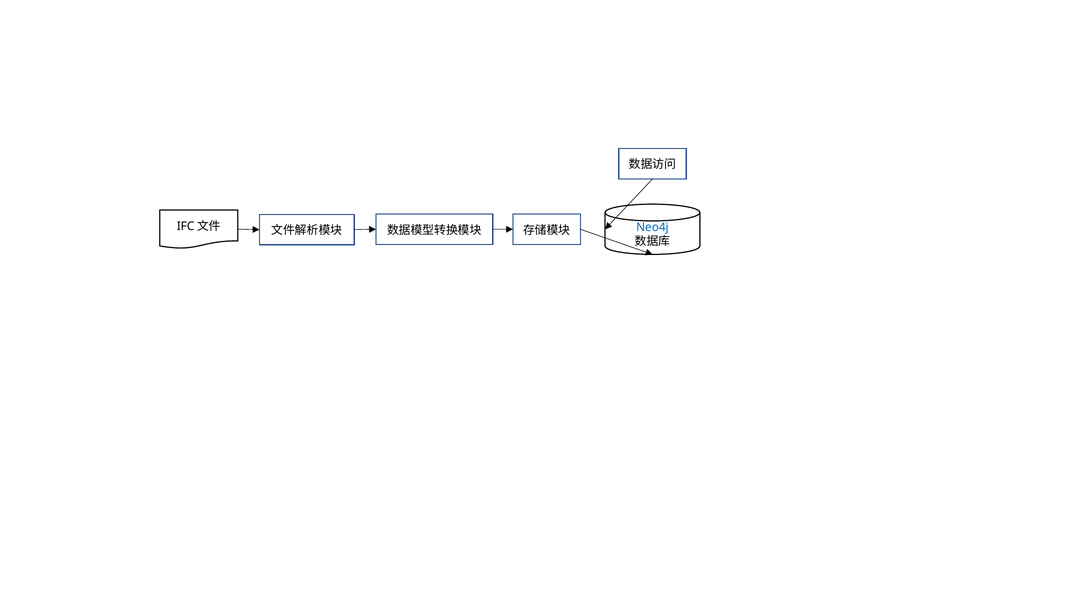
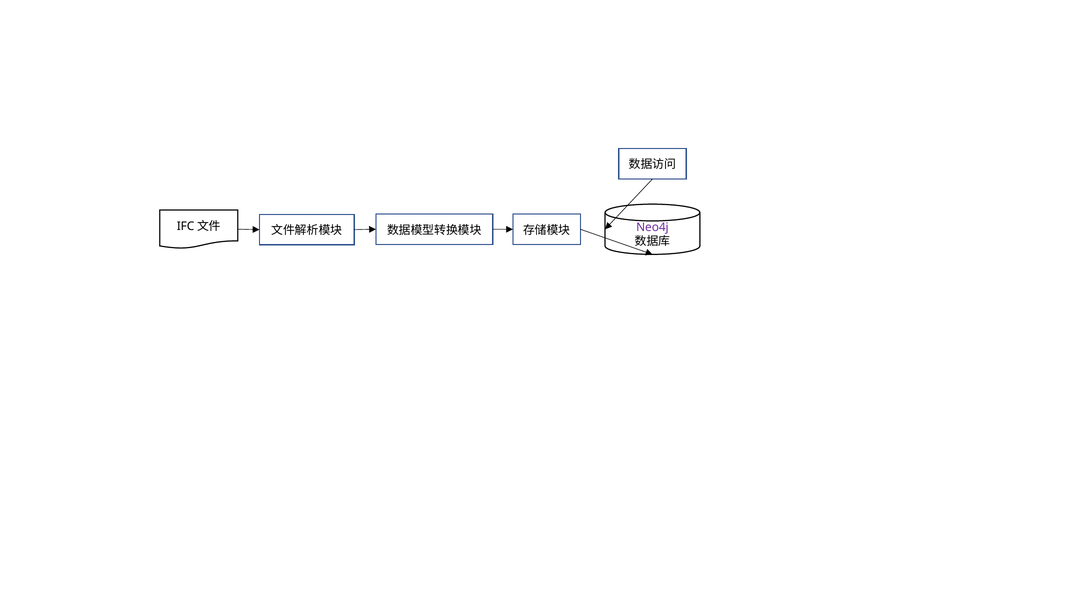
Neo4j colour: blue -> purple
